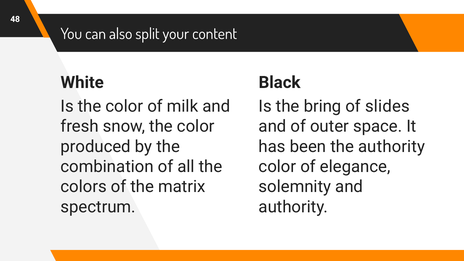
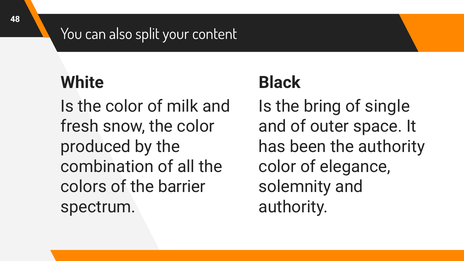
slides: slides -> single
matrix: matrix -> barrier
